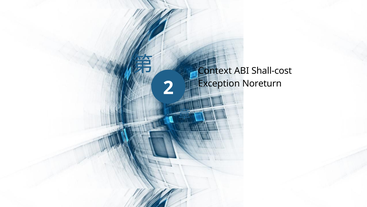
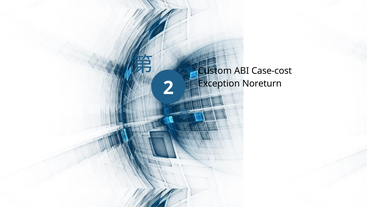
Context: Context -> Custom
Shall-cost: Shall-cost -> Case-cost
